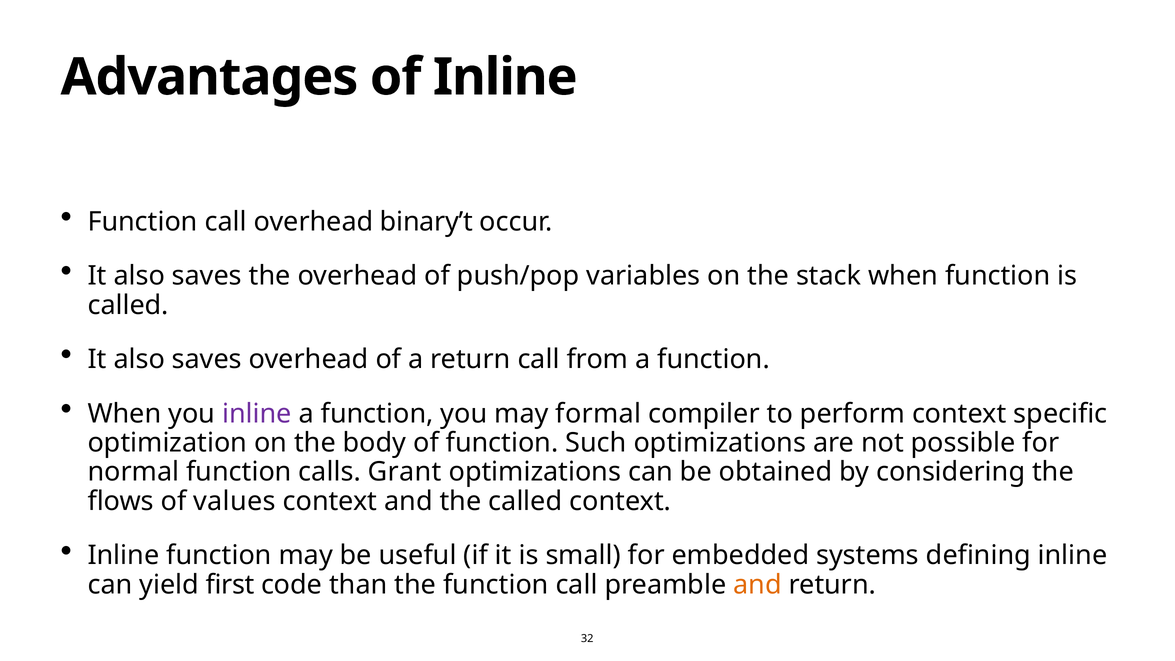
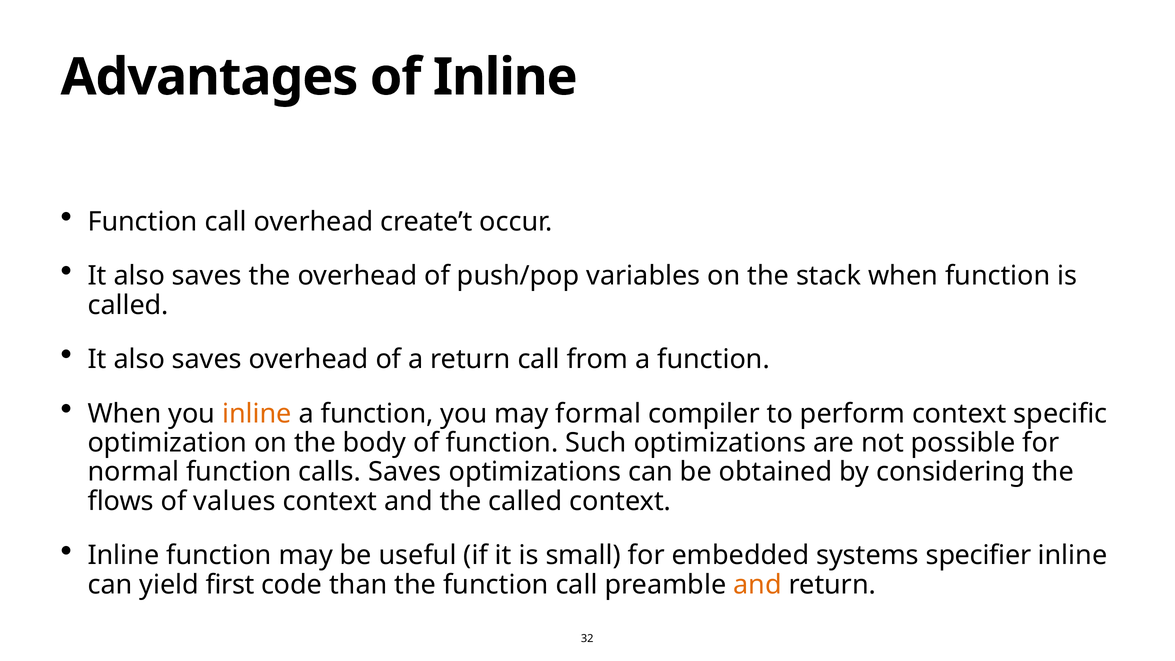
binary’t: binary’t -> create’t
inline at (257, 414) colour: purple -> orange
calls Grant: Grant -> Saves
defining: defining -> specifier
